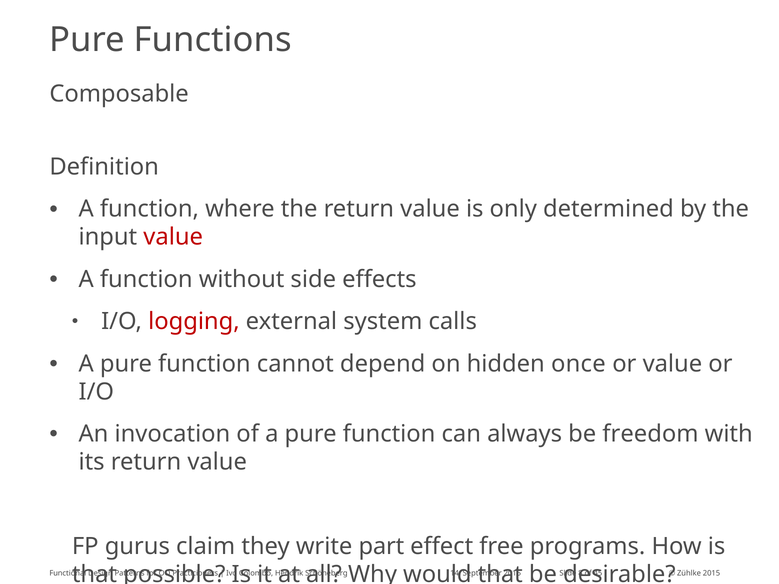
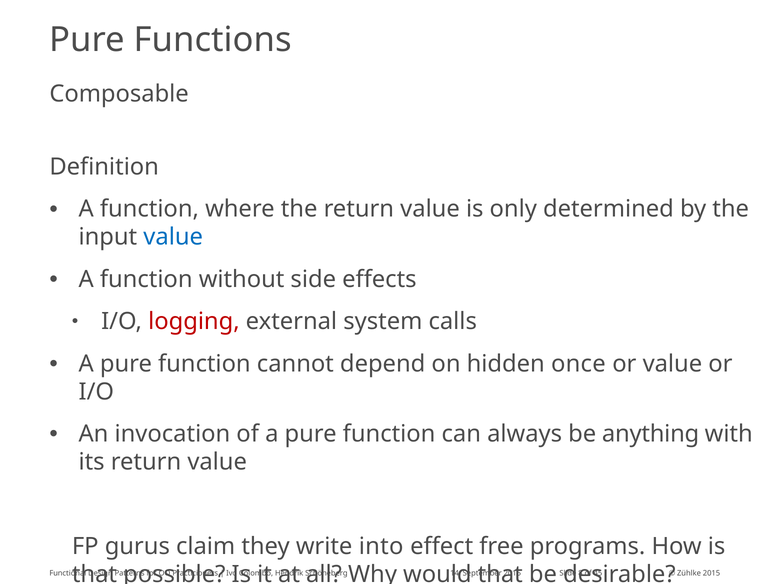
value at (173, 237) colour: red -> blue
freedom: freedom -> anything
part: part -> into
